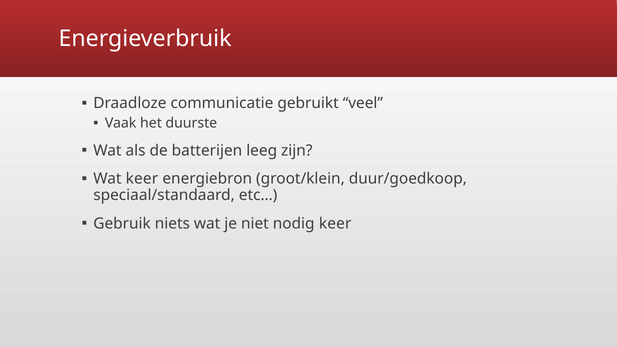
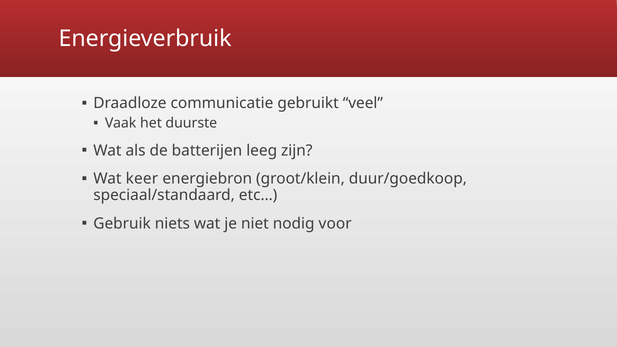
nodig keer: keer -> voor
